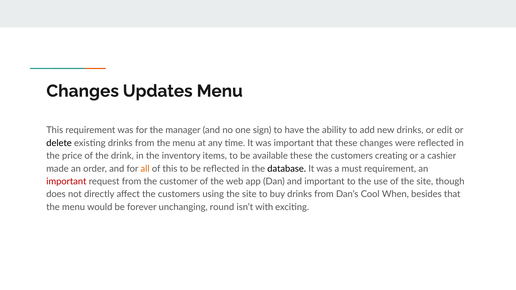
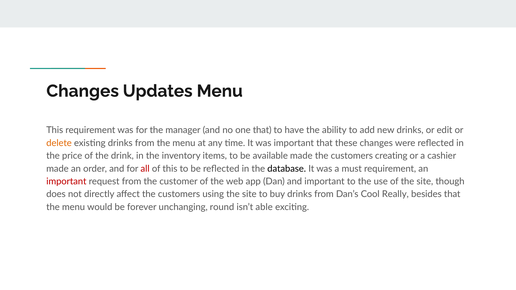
one sign: sign -> that
delete colour: black -> orange
available these: these -> made
all colour: orange -> red
When: When -> Really
with: with -> able
